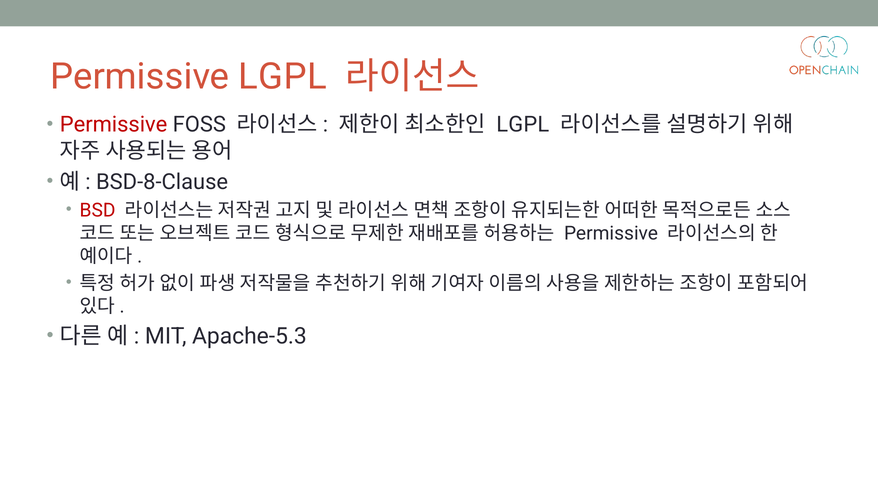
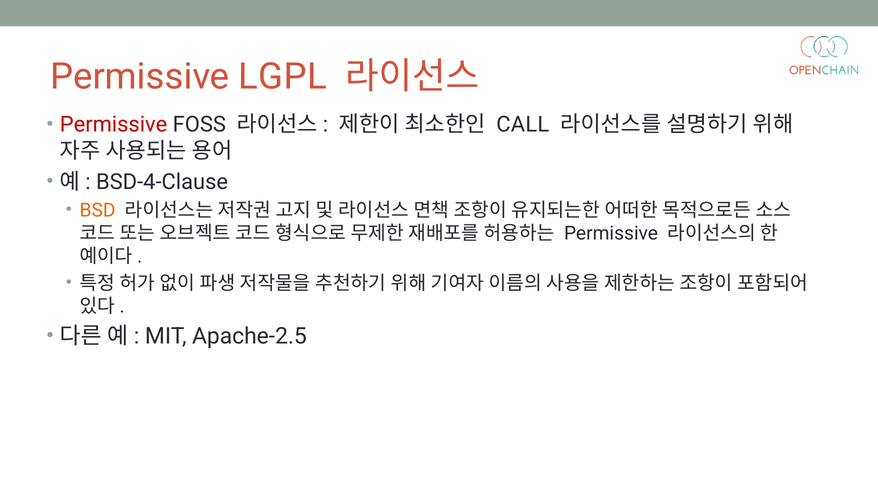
LGPL at (523, 125): LGPL -> CALL
BSD-8-Clause: BSD-8-Clause -> BSD-4-Clause
BSD colour: red -> orange
Apache-5.3: Apache-5.3 -> Apache-2.5
